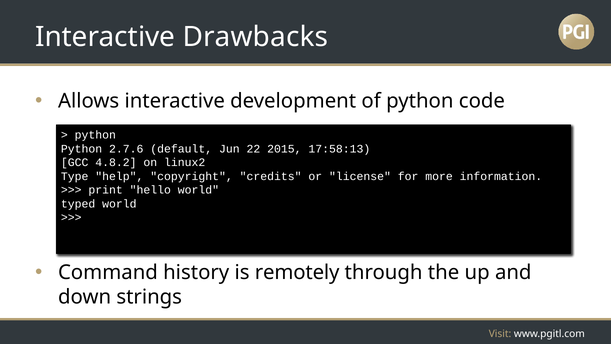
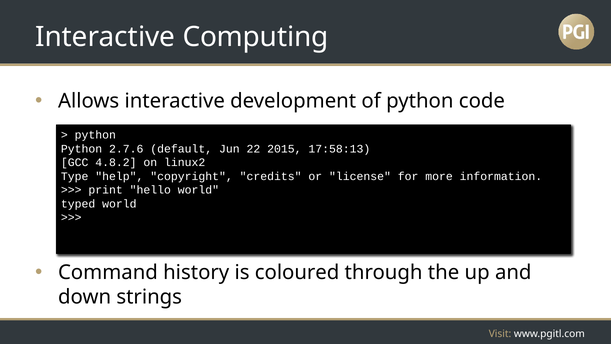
Drawbacks: Drawbacks -> Computing
remotely: remotely -> coloured
